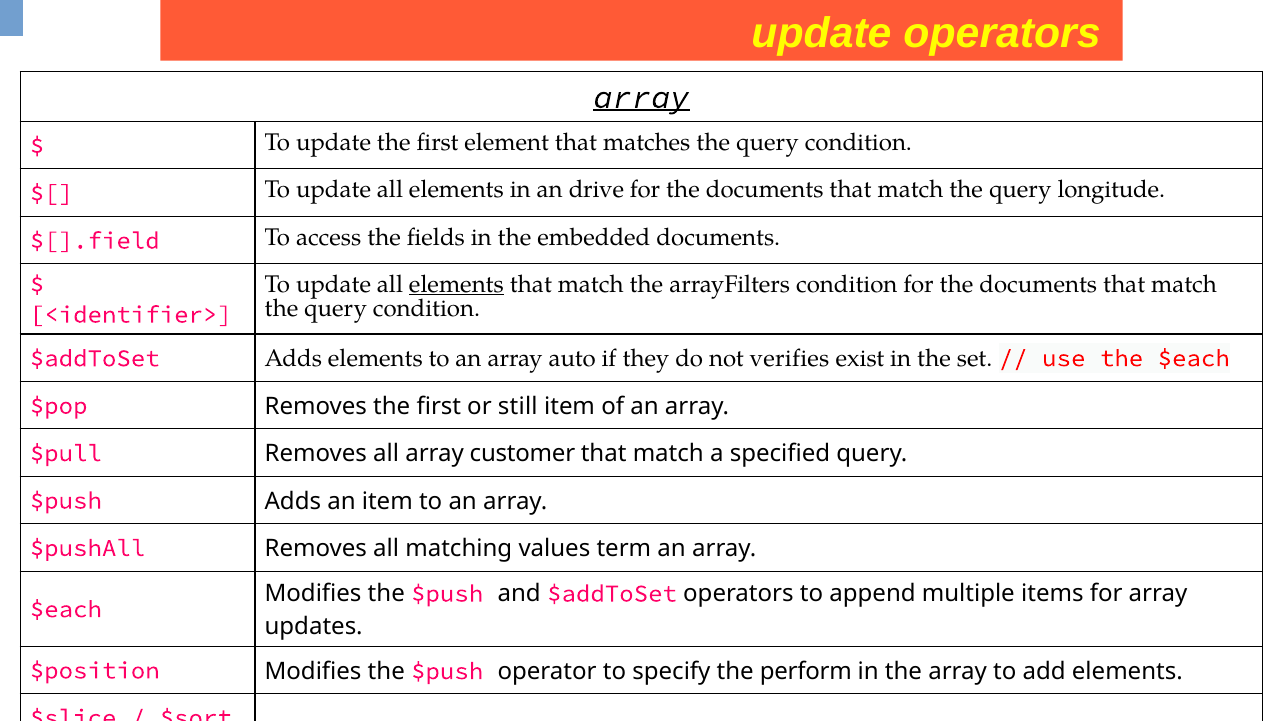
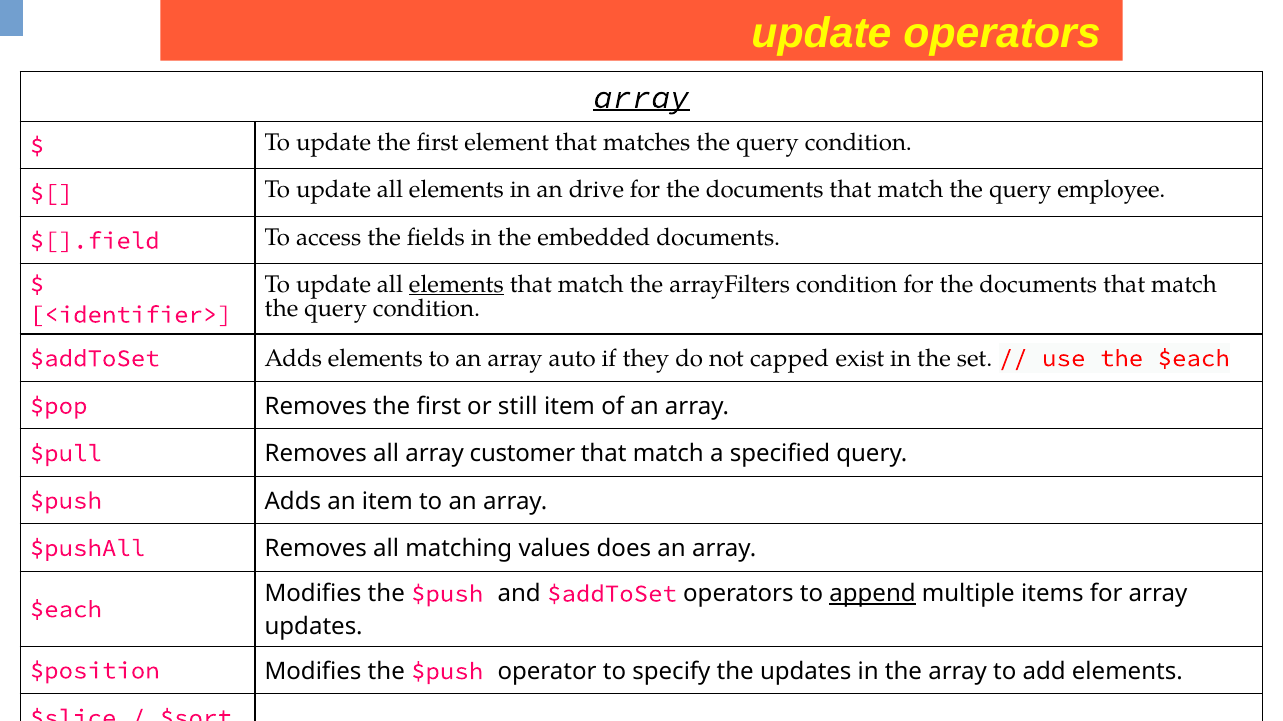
longitude: longitude -> employee
verifies: verifies -> capped
term: term -> does
append underline: none -> present
the perform: perform -> updates
